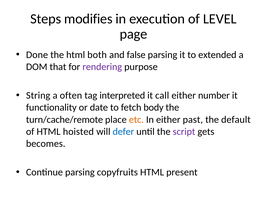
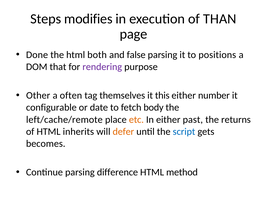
LEVEL: LEVEL -> THAN
extended: extended -> positions
String: String -> Other
interpreted: interpreted -> themselves
call: call -> this
functionality: functionality -> configurable
turn/cache/remote: turn/cache/remote -> left/cache/remote
default: default -> returns
hoisted: hoisted -> inherits
defer colour: blue -> orange
script colour: purple -> blue
copyfruits: copyfruits -> difference
present: present -> method
